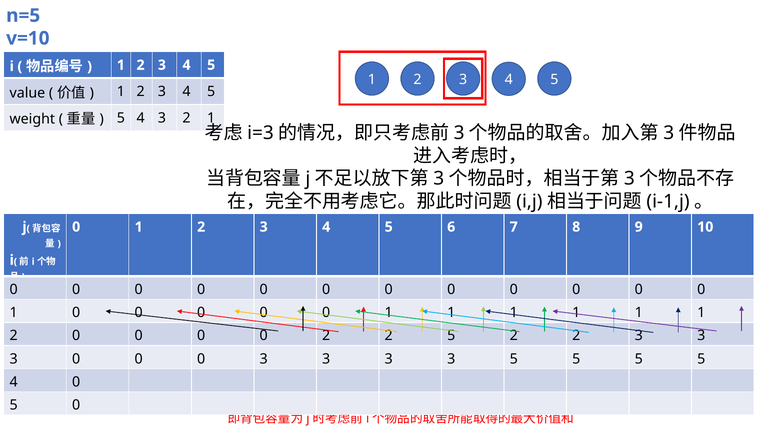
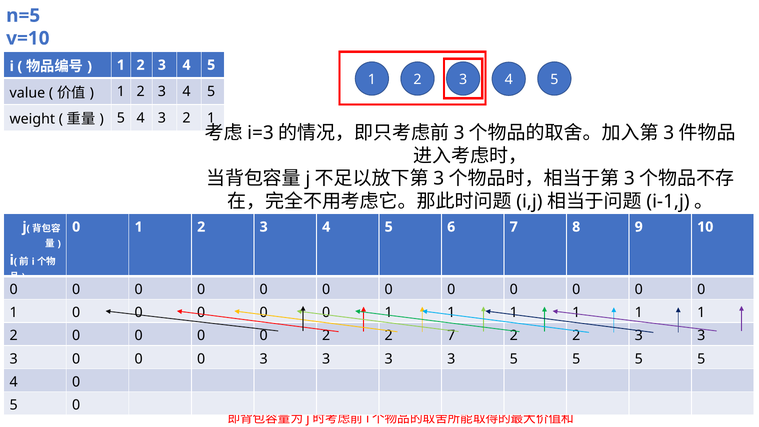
2 5: 5 -> 7
